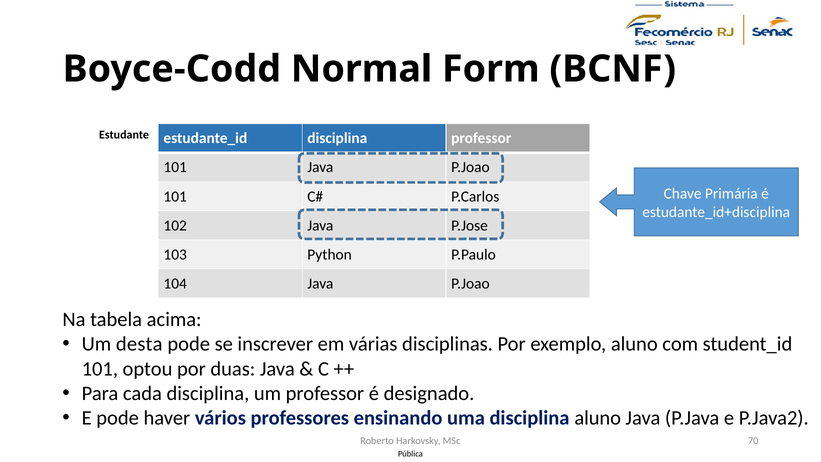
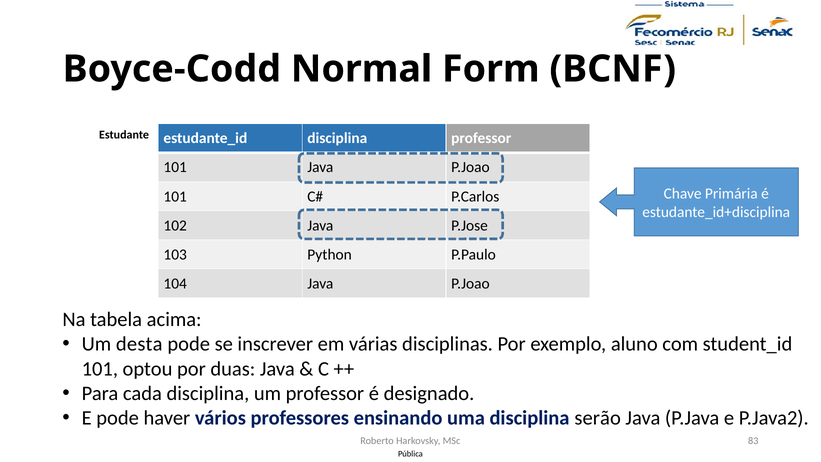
disciplina aluno: aluno -> serão
70: 70 -> 83
